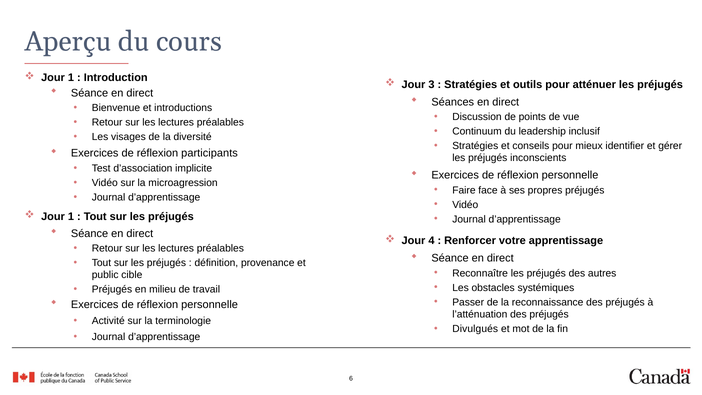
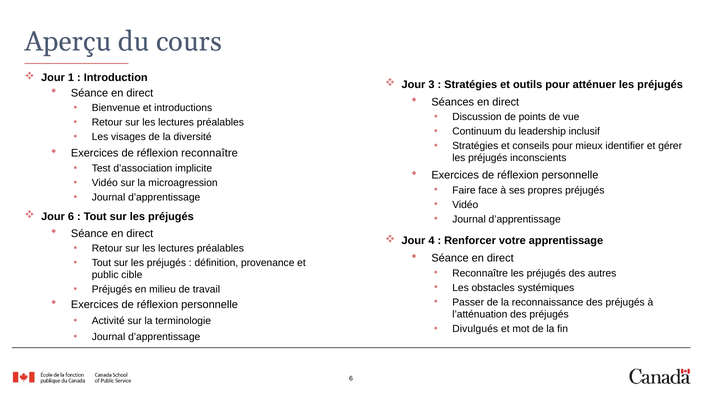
réflexion participants: participants -> reconnaître
1 at (71, 217): 1 -> 6
